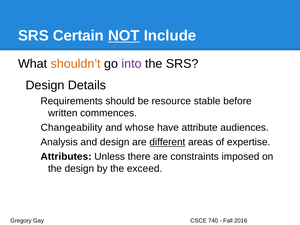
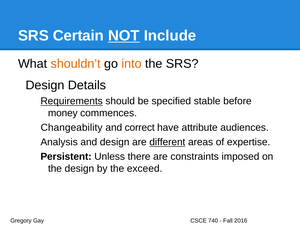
into colour: purple -> orange
Requirements underline: none -> present
resource: resource -> specified
written: written -> money
whose: whose -> correct
Attributes: Attributes -> Persistent
